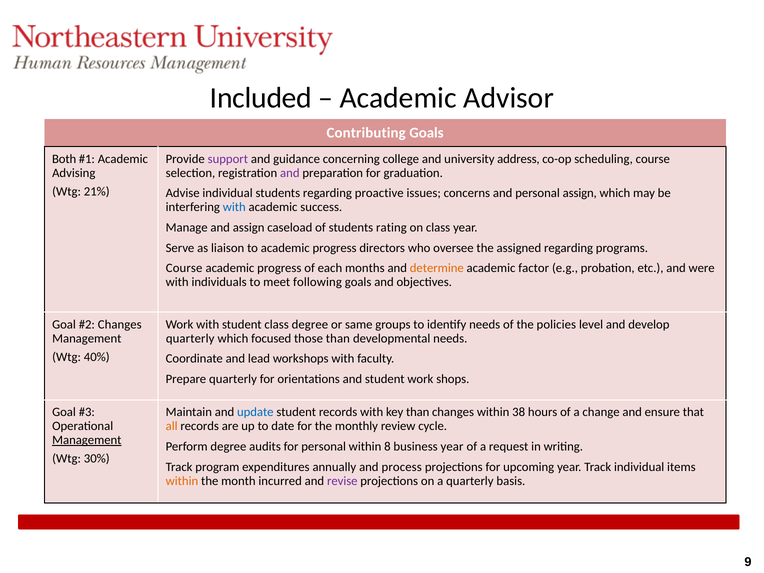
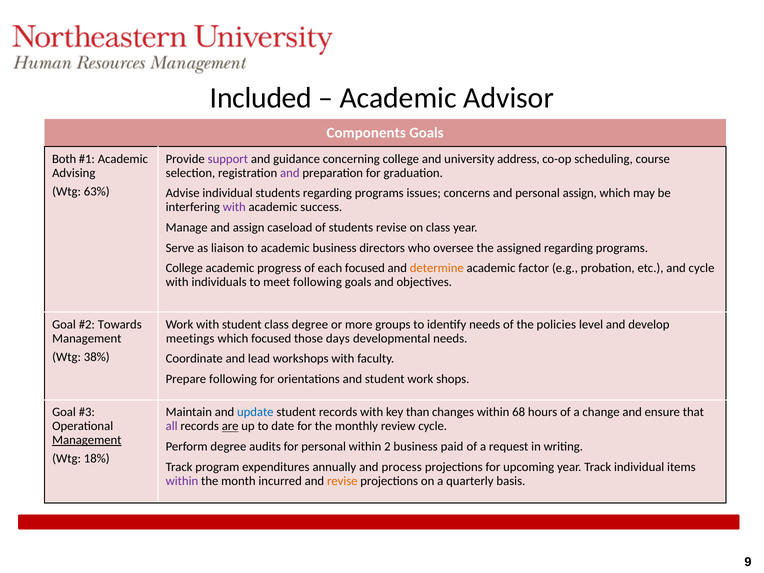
Contributing: Contributing -> Components
21%: 21% -> 63%
students regarding proactive: proactive -> programs
with at (234, 207) colour: blue -> purple
students rating: rating -> revise
to academic progress: progress -> business
Course at (184, 268): Course -> College
each months: months -> focused
and were: were -> cycle
Changes at (120, 324): Changes -> Towards
same: same -> more
quarterly at (190, 338): quarterly -> meetings
those than: than -> days
40%: 40% -> 38%
Prepare quarterly: quarterly -> following
38: 38 -> 68
all colour: orange -> purple
are underline: none -> present
8: 8 -> 2
business year: year -> paid
30%: 30% -> 18%
within at (182, 481) colour: orange -> purple
revise at (342, 481) colour: purple -> orange
